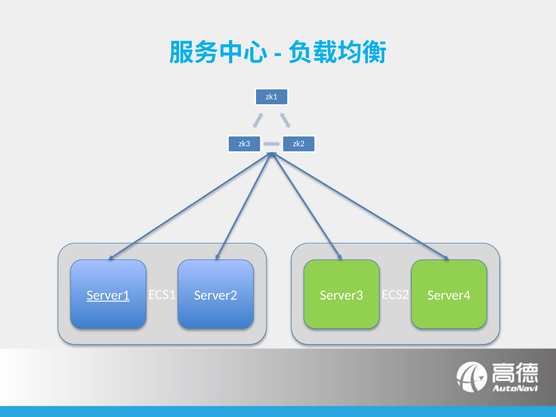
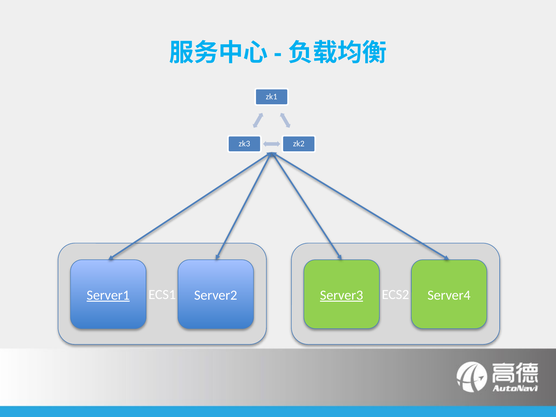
Server3 underline: none -> present
